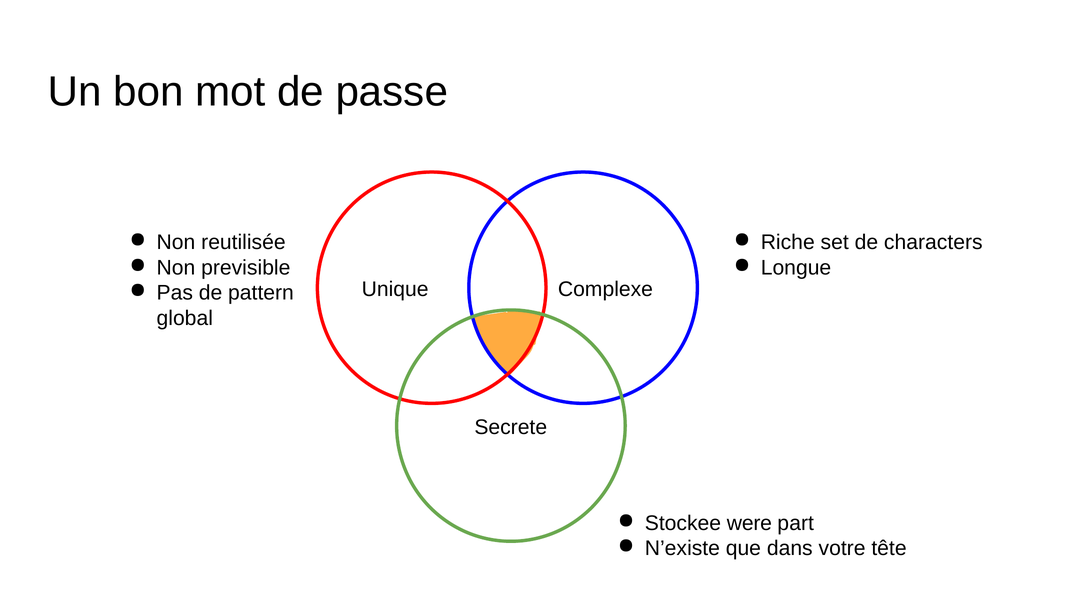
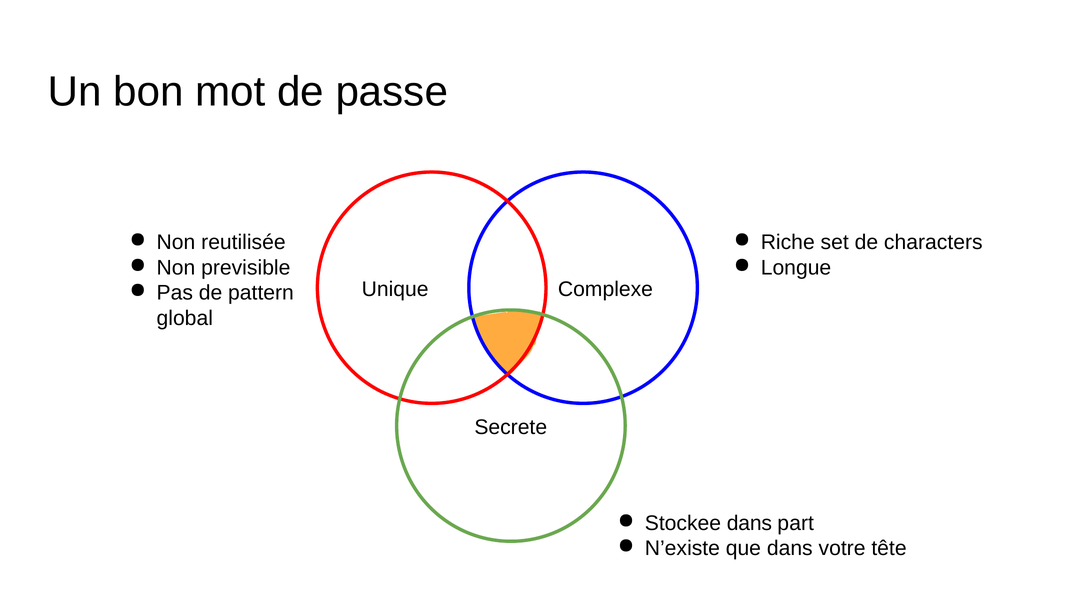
Stockee were: were -> dans
